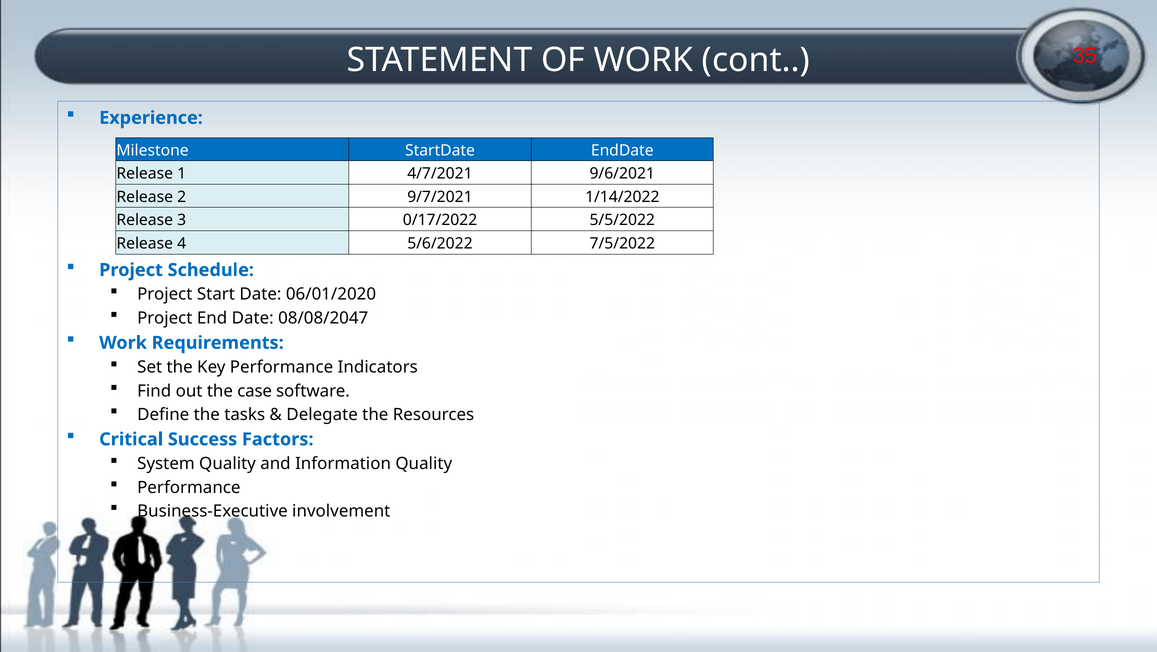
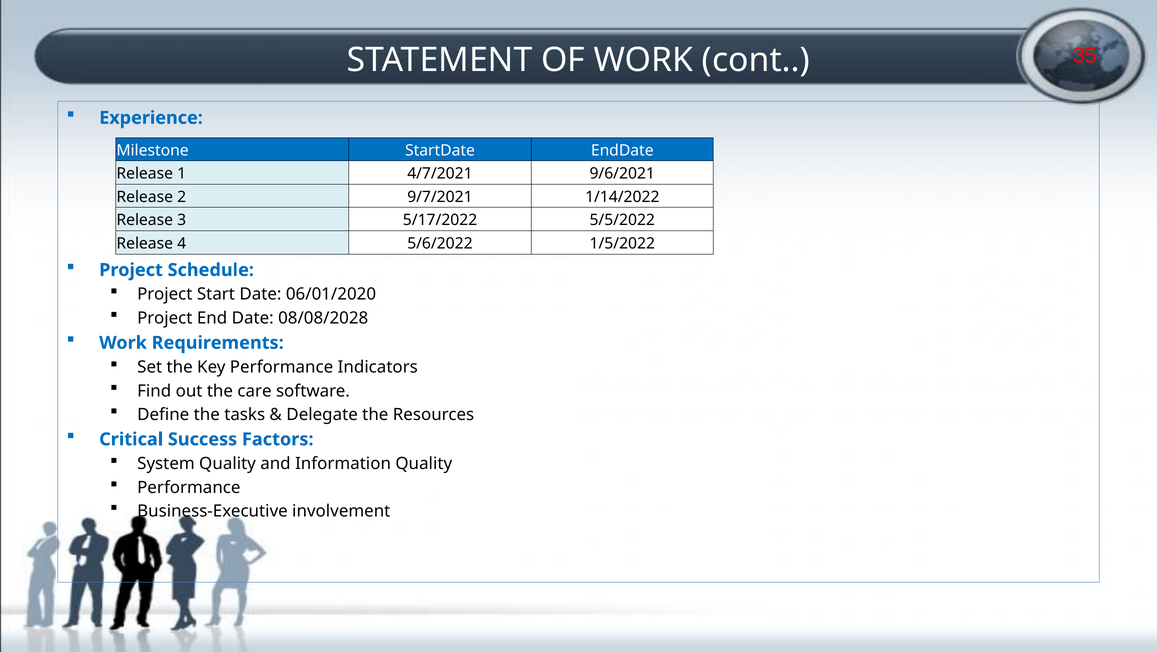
0/17/2022: 0/17/2022 -> 5/17/2022
7/5/2022: 7/5/2022 -> 1/5/2022
08/08/2047: 08/08/2047 -> 08/08/2028
case: case -> care
